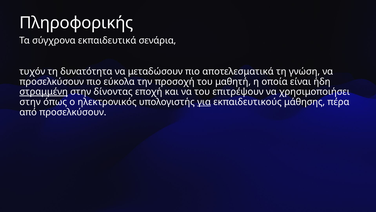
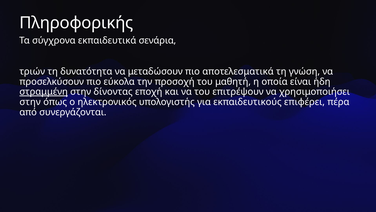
τυχόν: τυχόν -> τριών
για underline: present -> none
μάθησης: μάθησης -> επιφέρει
από προσελκύσουν: προσελκύσουν -> συνεργάζονται
